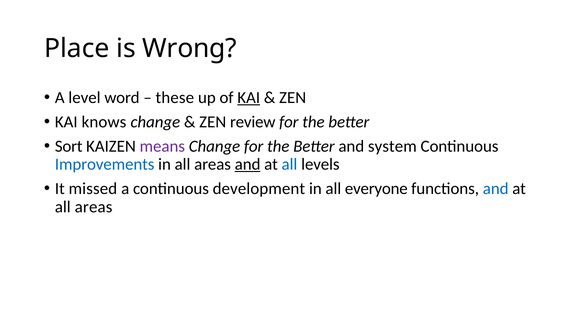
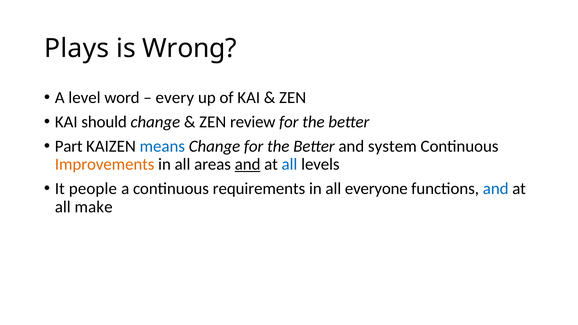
Place: Place -> Plays
these: these -> every
KAI at (249, 98) underline: present -> none
knows: knows -> should
Sort: Sort -> Part
means colour: purple -> blue
Improvements colour: blue -> orange
missed: missed -> people
development: development -> requirements
areas at (94, 207): areas -> make
